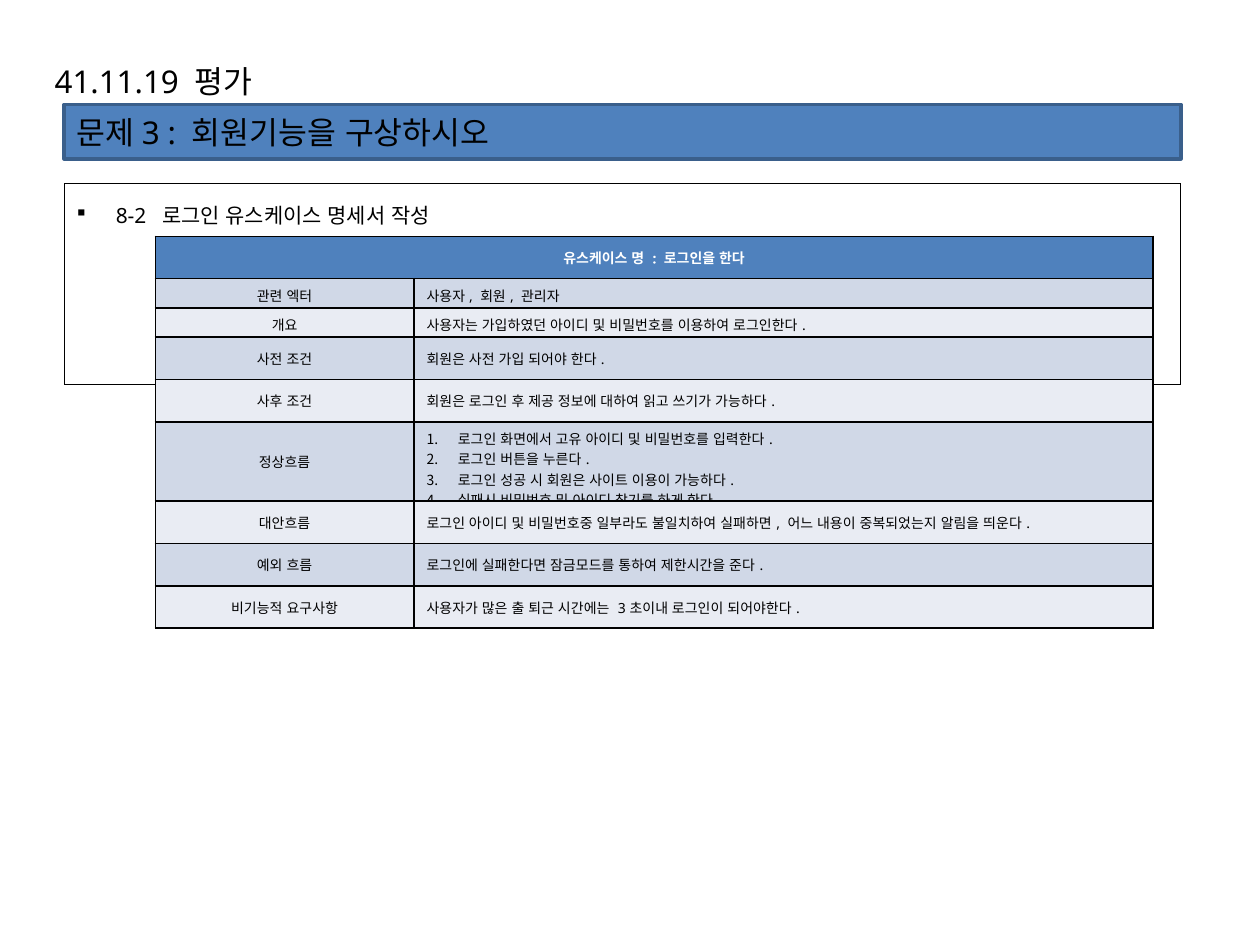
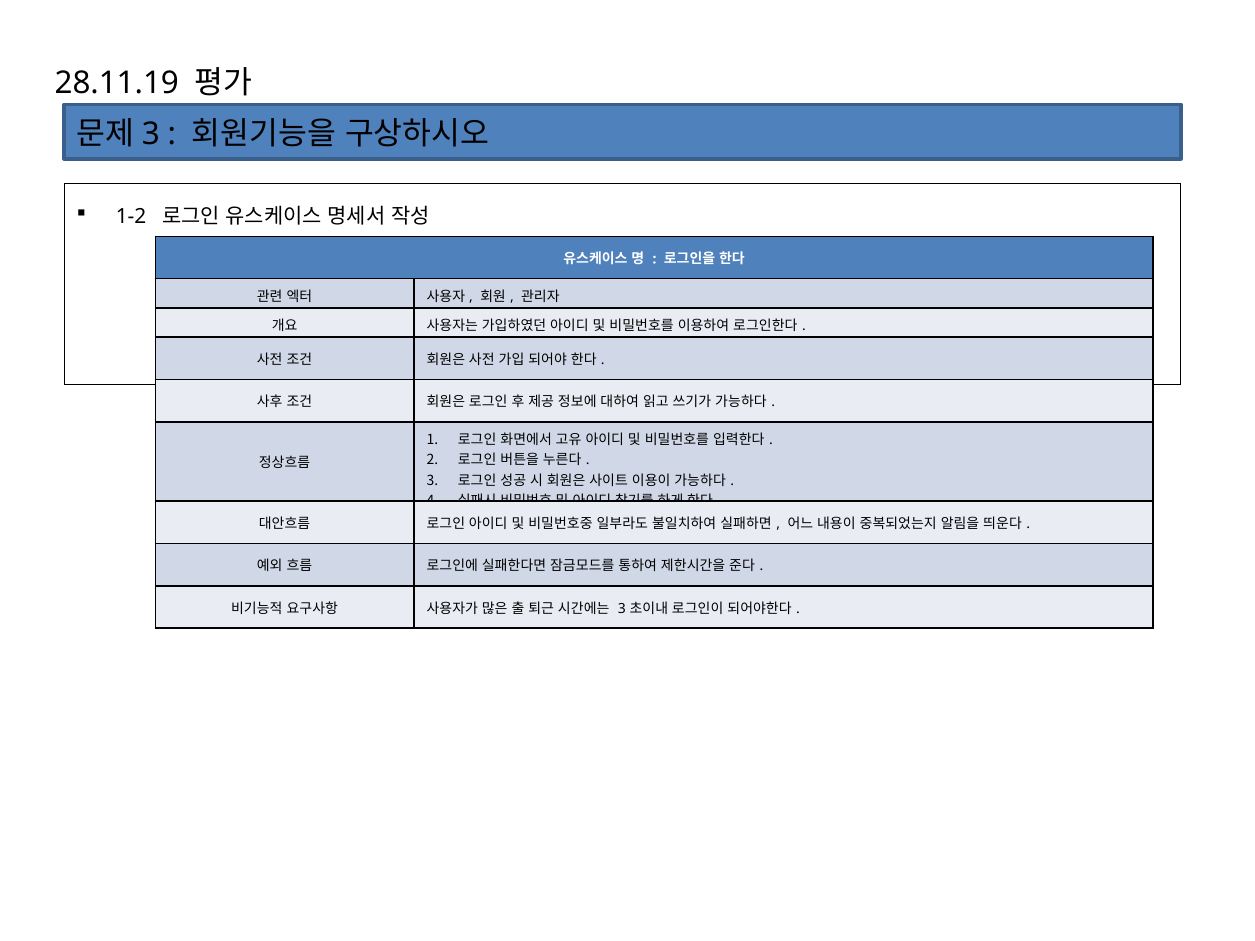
41.11.19: 41.11.19 -> 28.11.19
8-2: 8-2 -> 1-2
